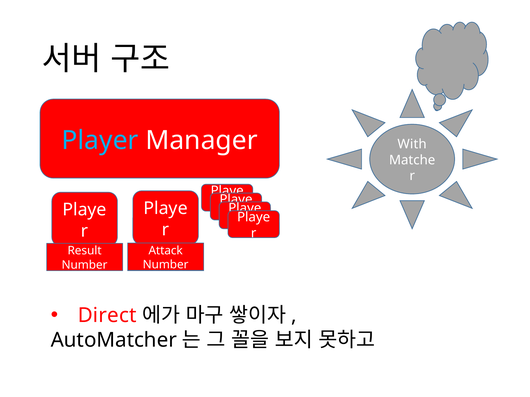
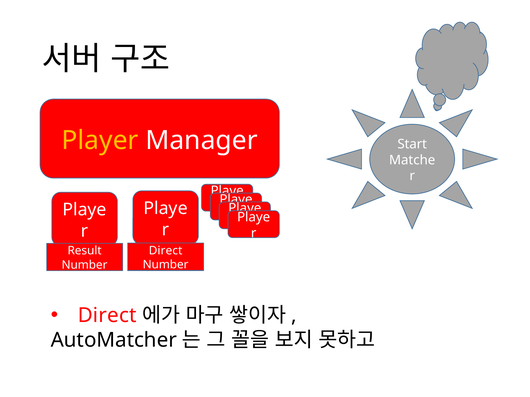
Player colour: light blue -> yellow
With: With -> Start
Attack at (166, 251): Attack -> Direct
